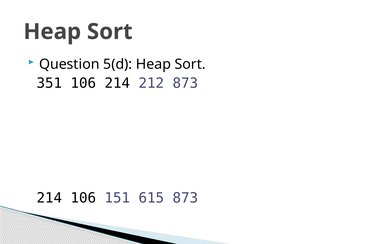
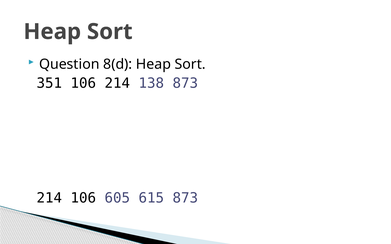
5(d: 5(d -> 8(d
212: 212 -> 138
151: 151 -> 605
